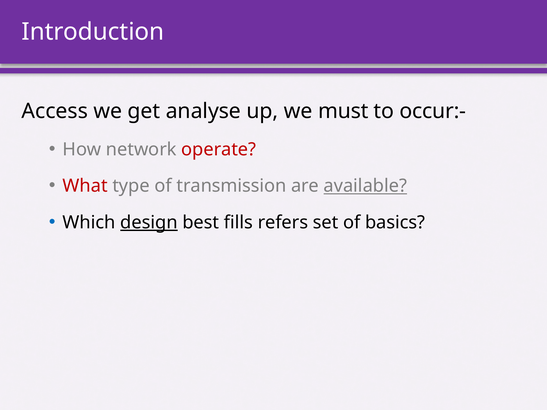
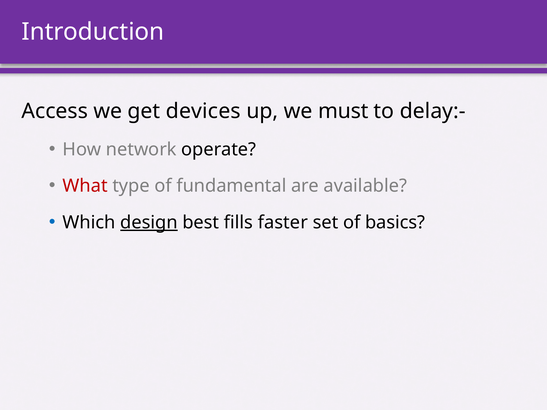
analyse: analyse -> devices
occur:-: occur:- -> delay:-
operate colour: red -> black
transmission: transmission -> fundamental
available underline: present -> none
refers: refers -> faster
